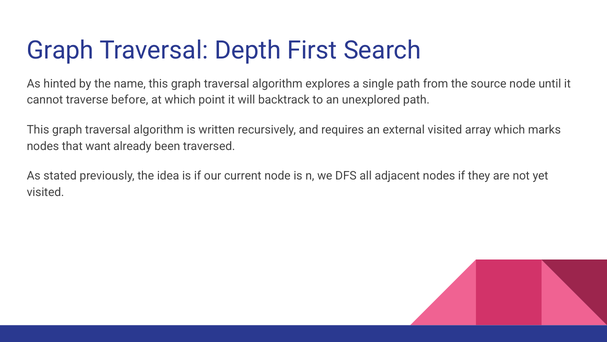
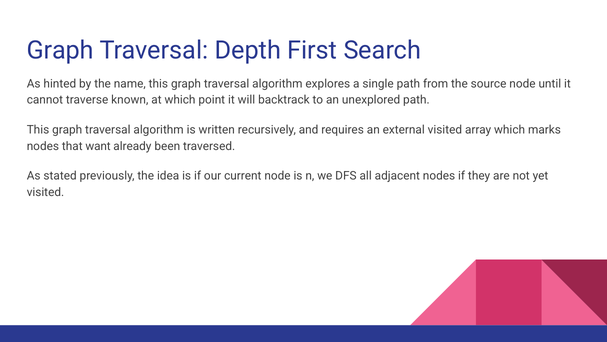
before: before -> known
